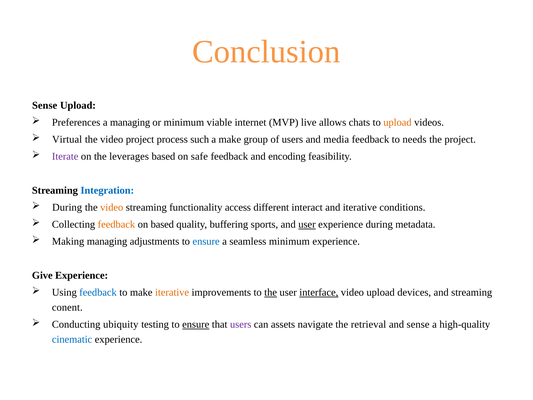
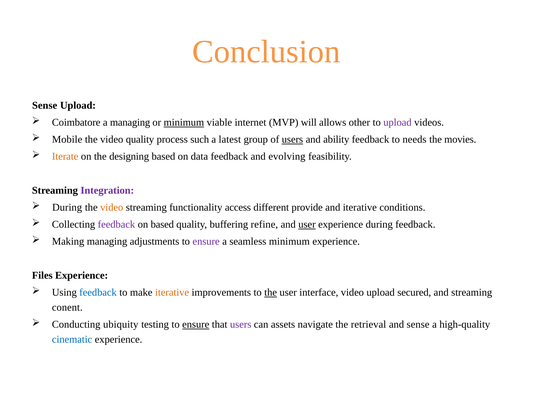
Preferences: Preferences -> Coimbatore
minimum at (184, 122) underline: none -> present
live: live -> will
chats: chats -> other
upload at (397, 122) colour: orange -> purple
Virtual: Virtual -> Mobile
video project: project -> quality
a make: make -> latest
users at (292, 139) underline: none -> present
media: media -> ability
the project: project -> movies
Iterate colour: purple -> orange
leverages: leverages -> designing
safe: safe -> data
encoding: encoding -> evolving
Integration colour: blue -> purple
interact: interact -> provide
feedback at (116, 224) colour: orange -> purple
sports: sports -> refine
during metadata: metadata -> feedback
ensure at (206, 241) colour: blue -> purple
Give: Give -> Files
interface underline: present -> none
devices: devices -> secured
